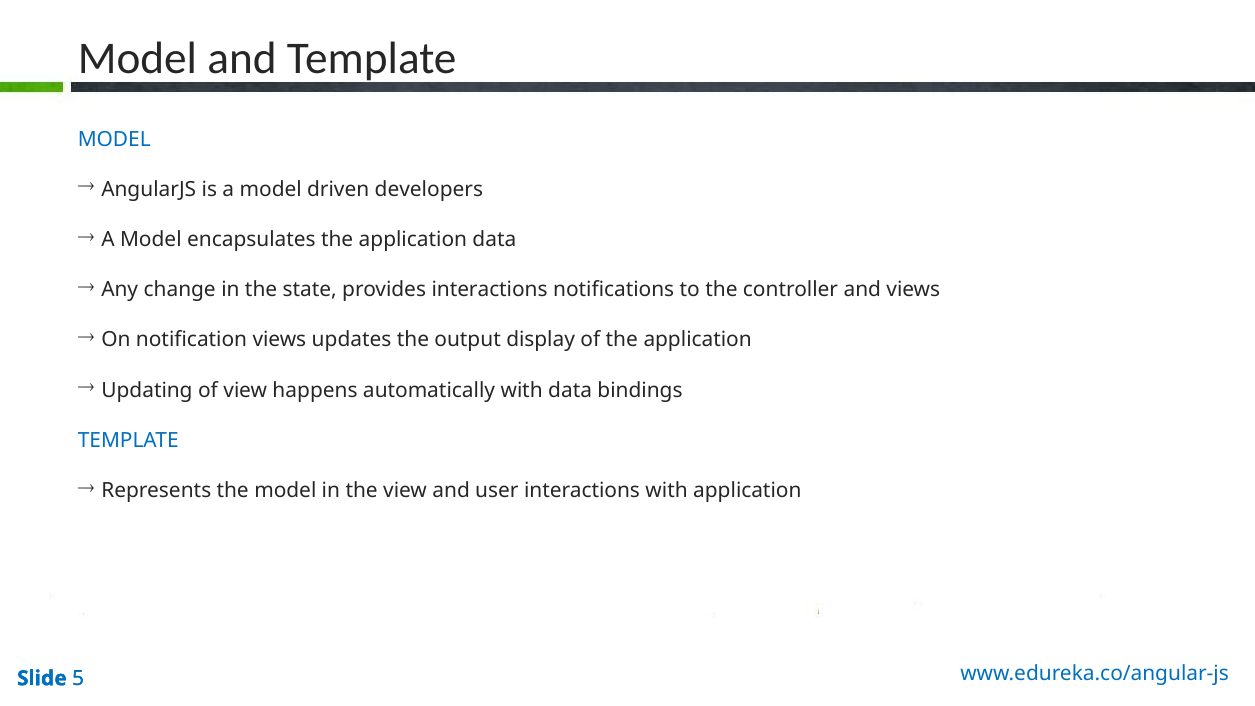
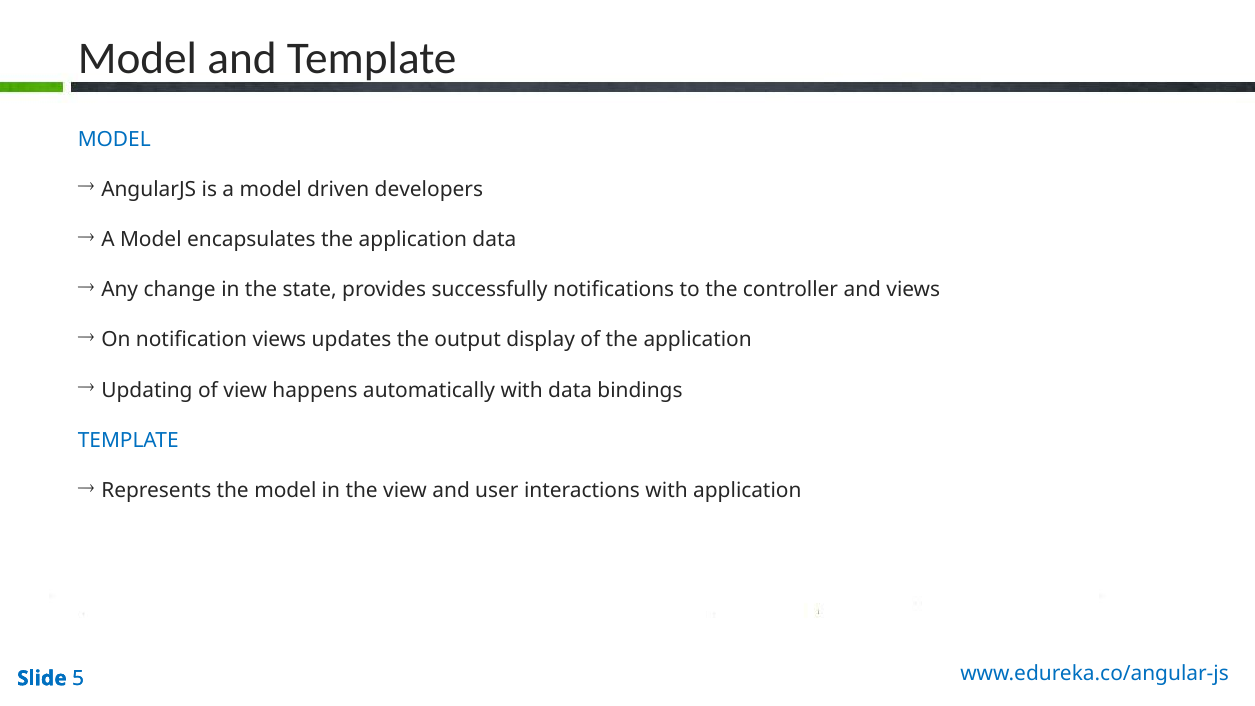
provides interactions: interactions -> successfully
